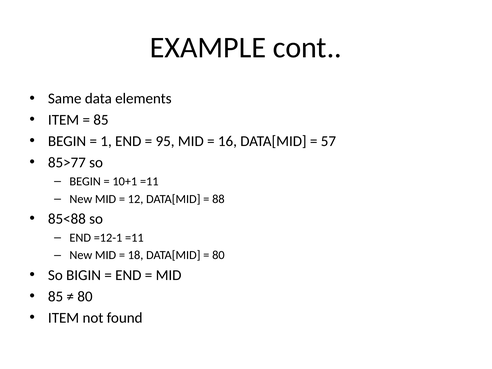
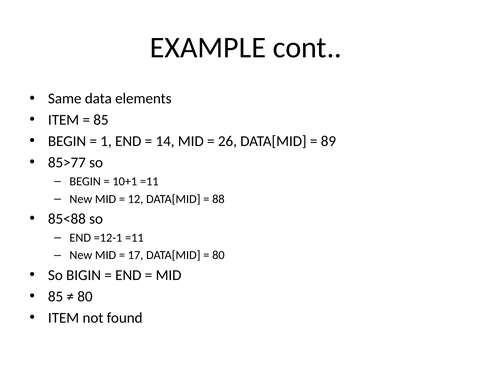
95: 95 -> 14
16: 16 -> 26
57: 57 -> 89
18: 18 -> 17
